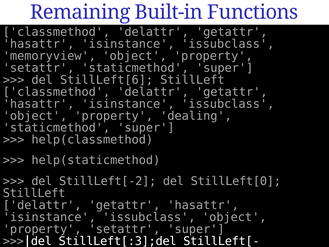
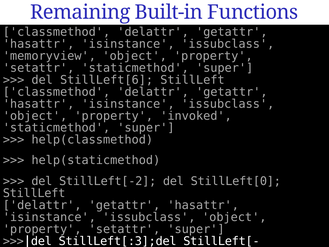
dealing: dealing -> invoked
